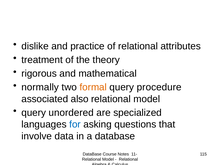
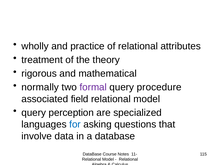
dislike: dislike -> wholly
formal colour: orange -> purple
also: also -> field
unordered: unordered -> perception
